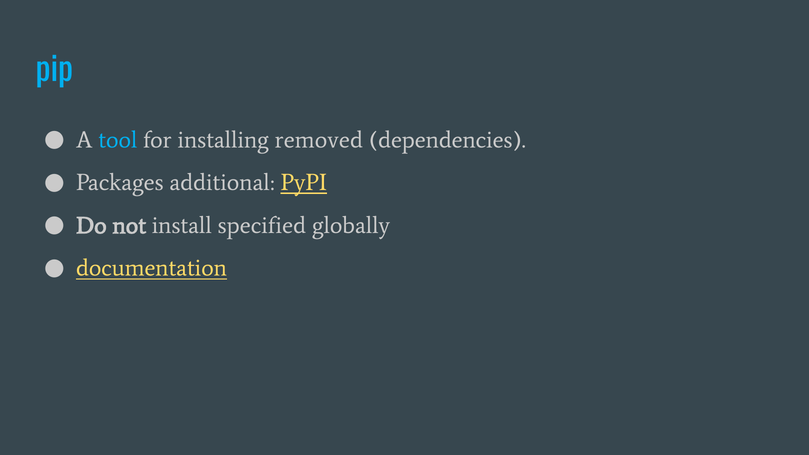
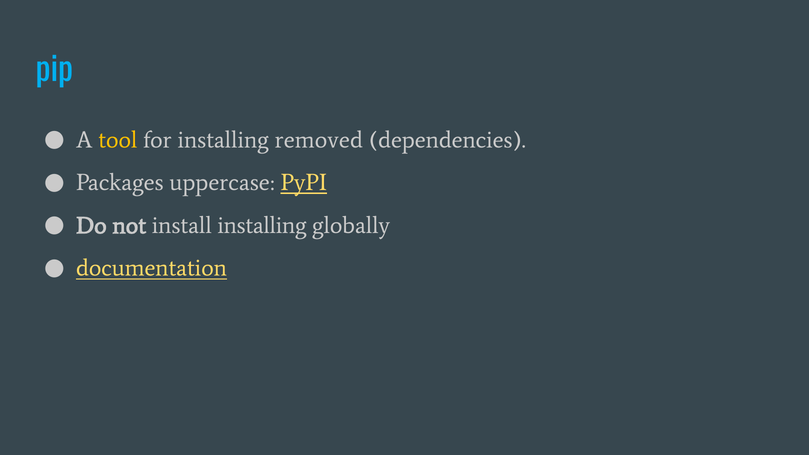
tool colour: light blue -> yellow
additional: additional -> uppercase
install specified: specified -> installing
